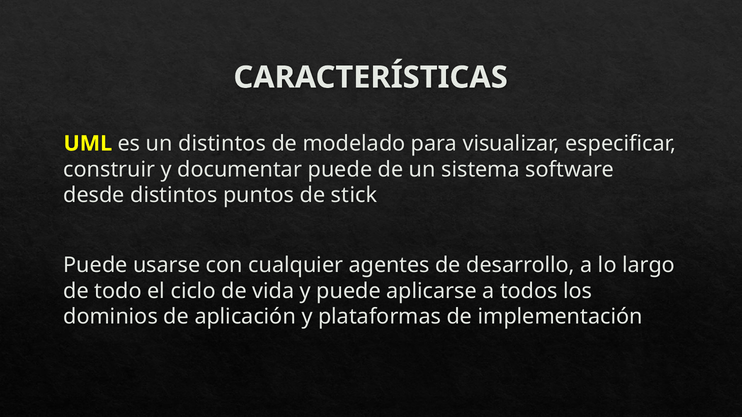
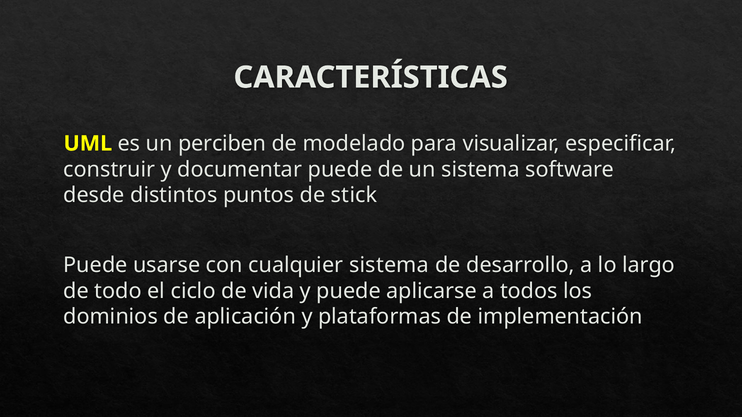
un distintos: distintos -> perciben
cualquier agentes: agentes -> sistema
